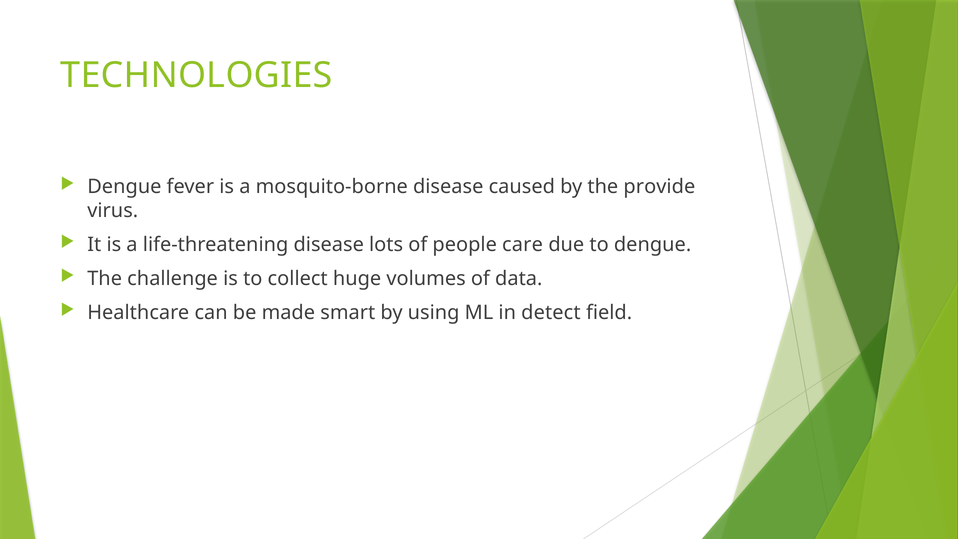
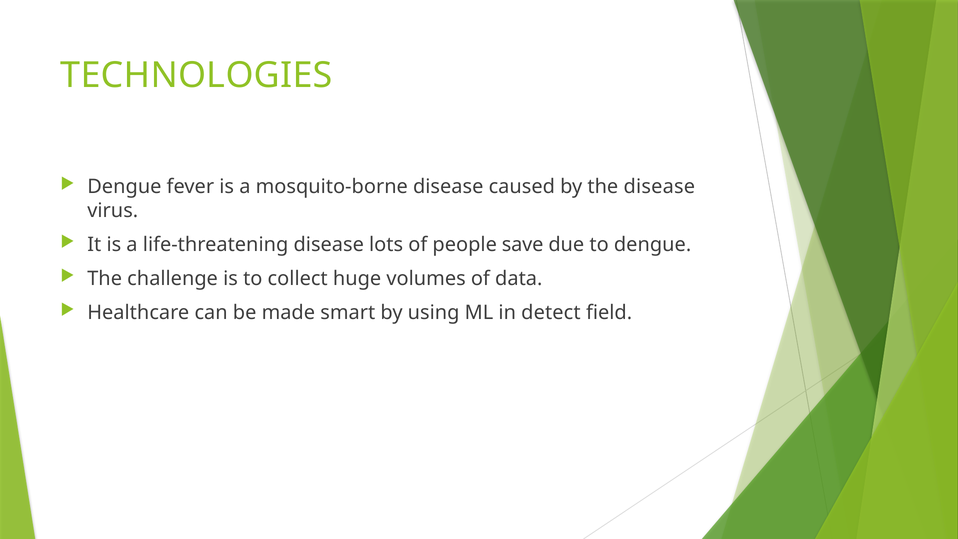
the provide: provide -> disease
care: care -> save
